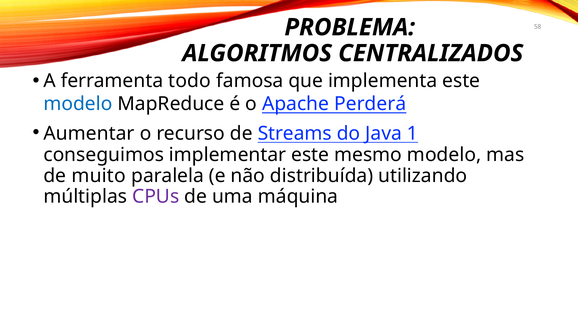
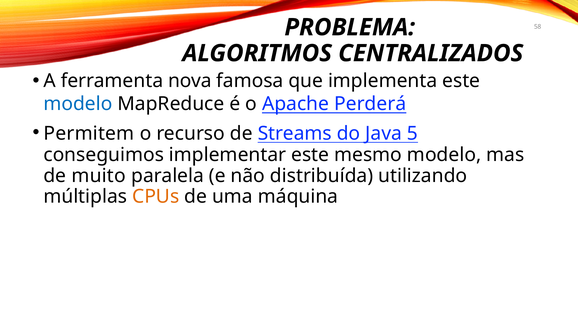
todo: todo -> nova
Aumentar: Aumentar -> Permitem
1: 1 -> 5
CPUs colour: purple -> orange
